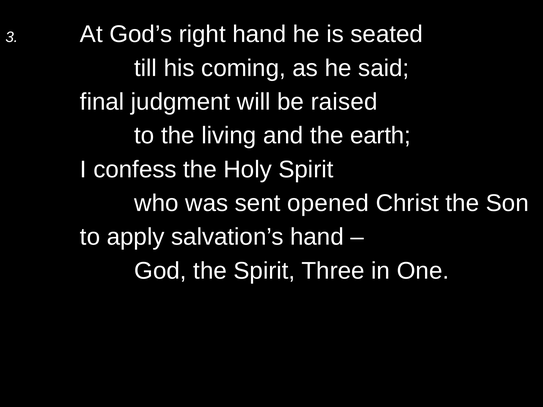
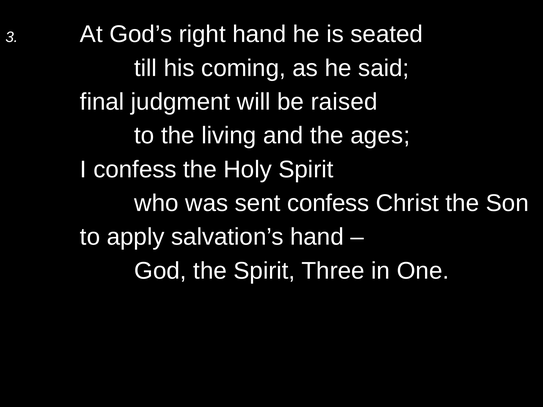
earth: earth -> ages
sent opened: opened -> confess
